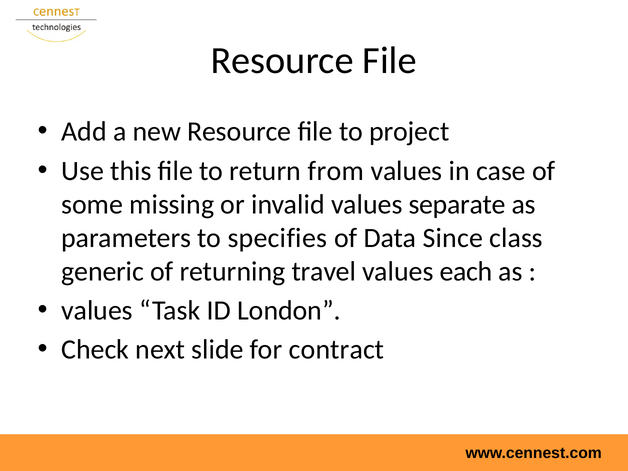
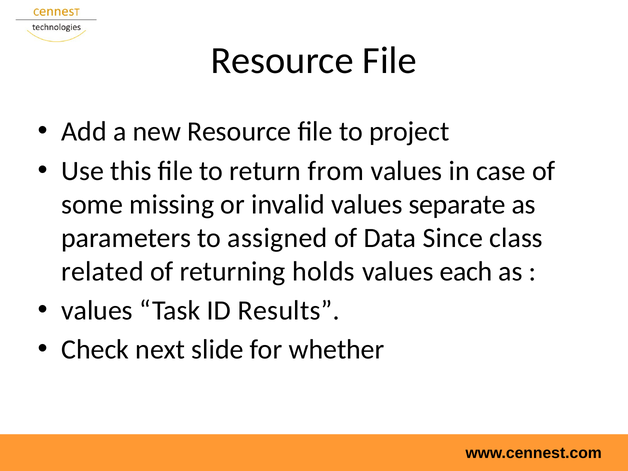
specifies: specifies -> assigned
generic: generic -> related
travel: travel -> holds
London: London -> Results
contract: contract -> whether
